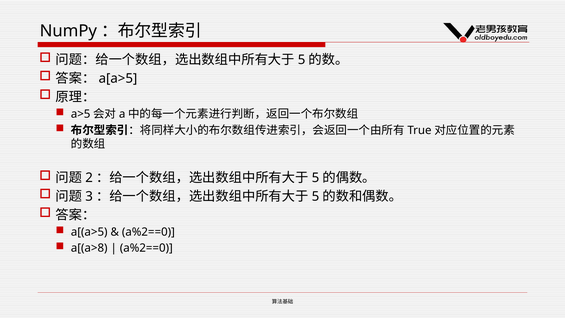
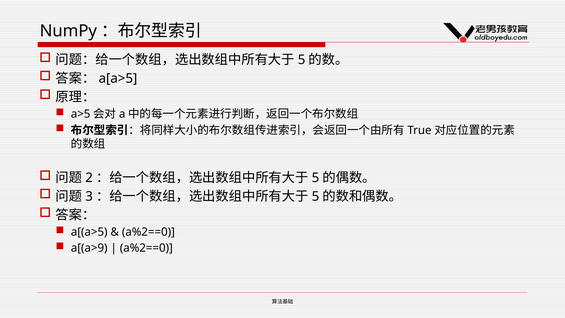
a[(a>8: a[(a>8 -> a[(a>9
